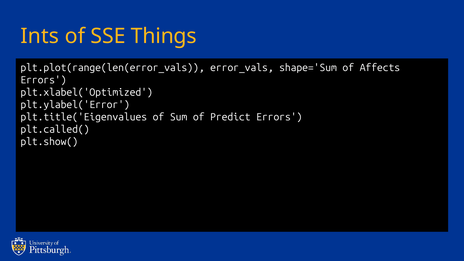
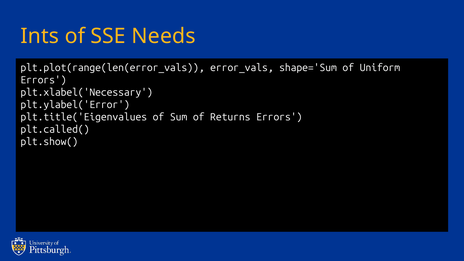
Things: Things -> Needs
Affects: Affects -> Uniform
plt.xlabel('Optimized: plt.xlabel('Optimized -> plt.xlabel('Necessary
Predict: Predict -> Returns
